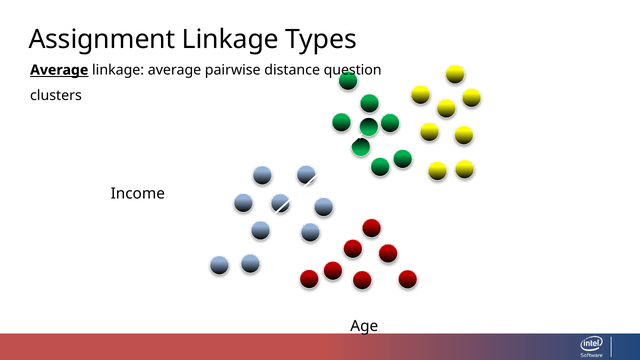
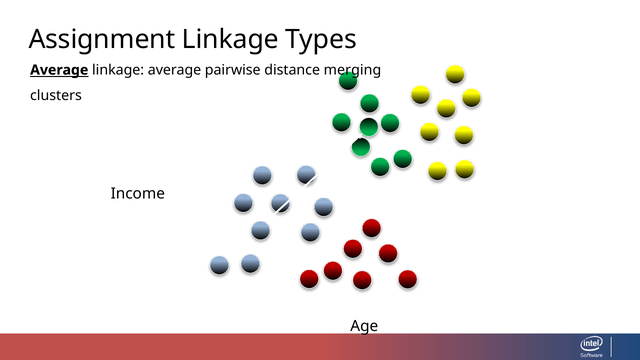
question: question -> merging
